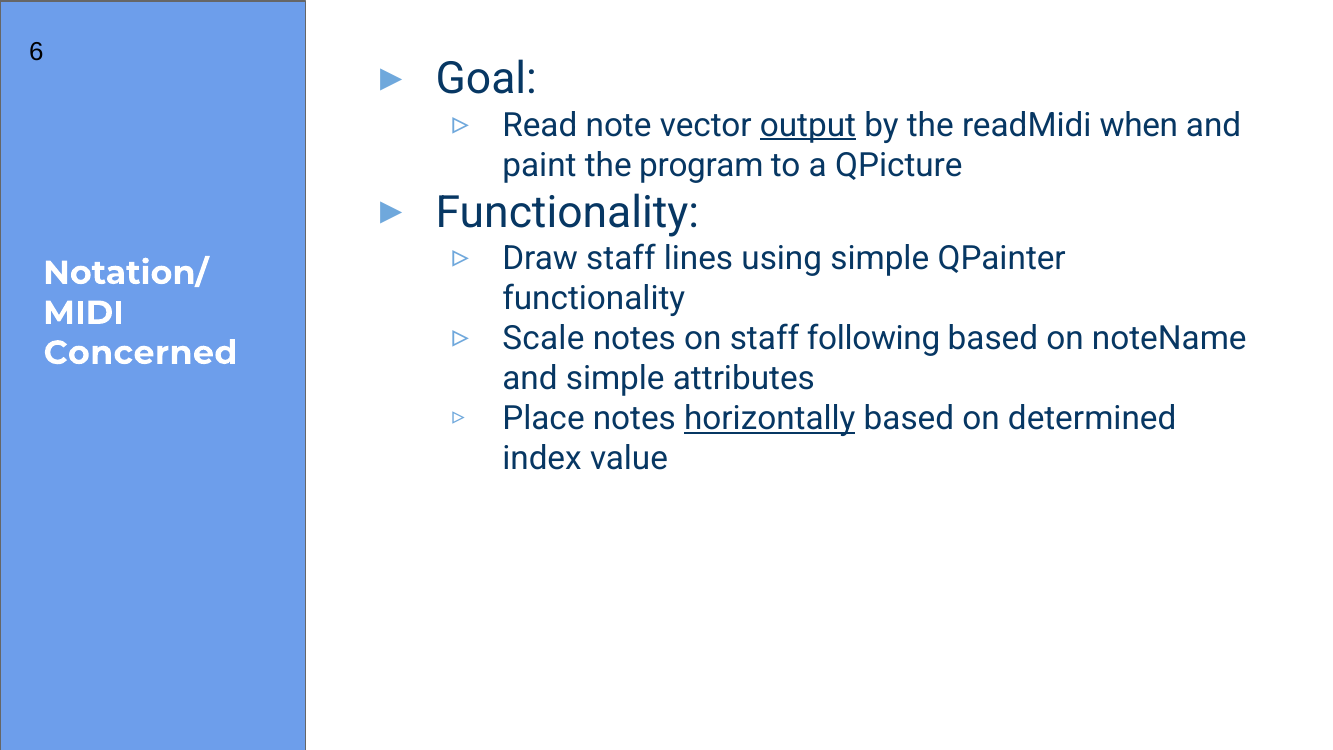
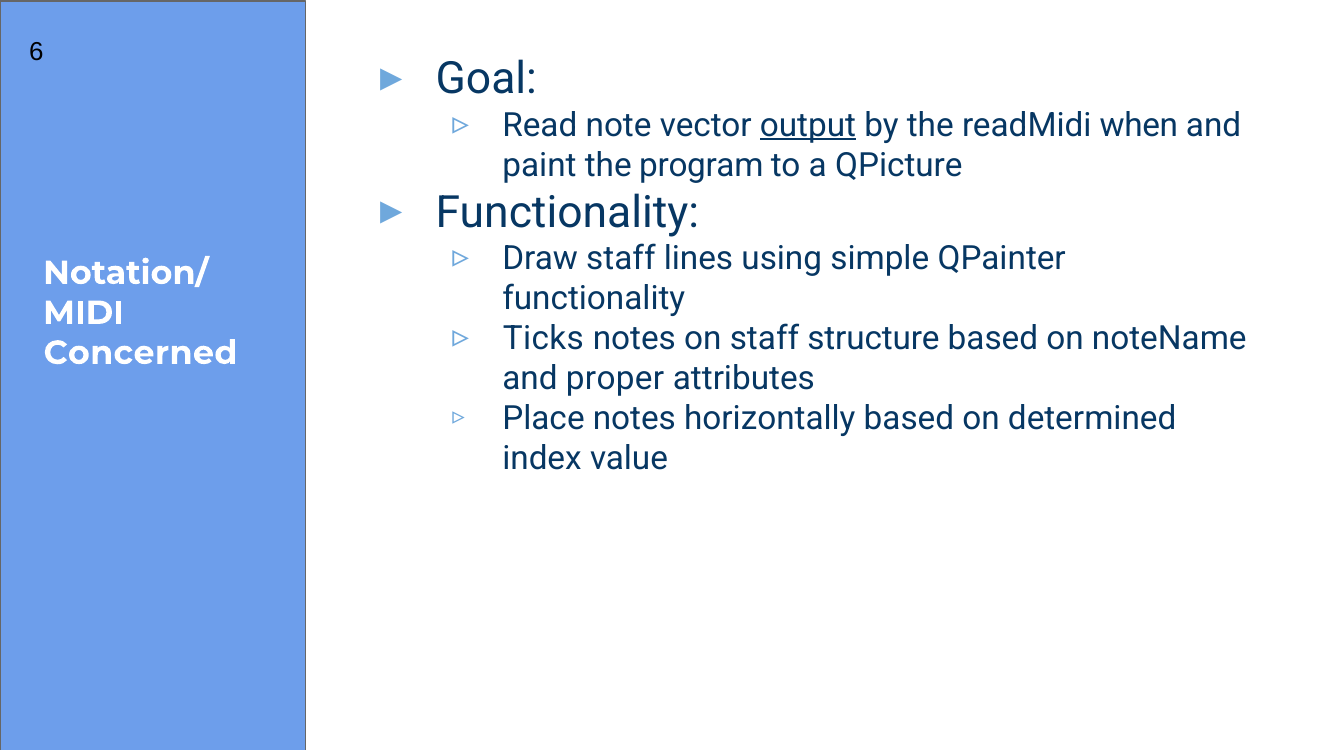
Scale: Scale -> Ticks
following: following -> structure
and simple: simple -> proper
horizontally underline: present -> none
